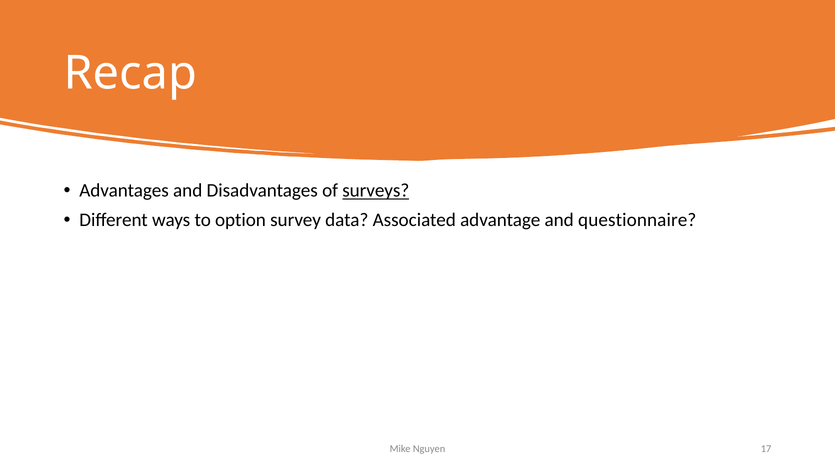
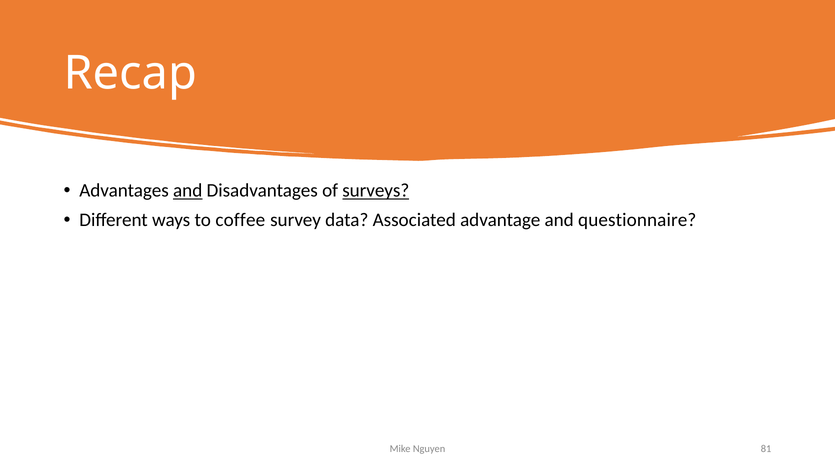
and at (188, 191) underline: none -> present
option: option -> coffee
17: 17 -> 81
